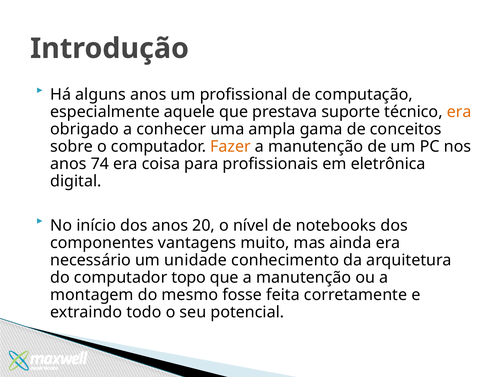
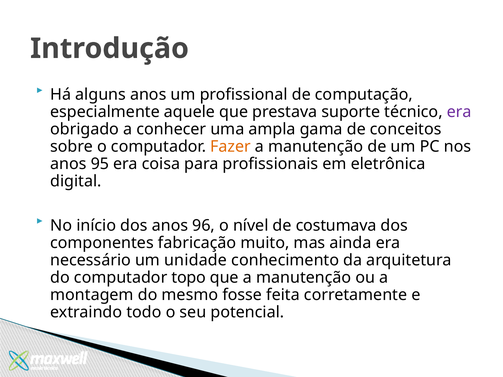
era at (459, 112) colour: orange -> purple
74: 74 -> 95
20: 20 -> 96
notebooks: notebooks -> costumava
vantagens: vantagens -> fabricação
